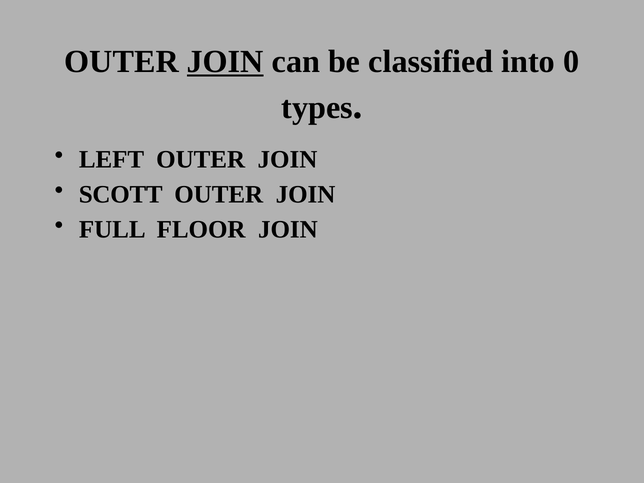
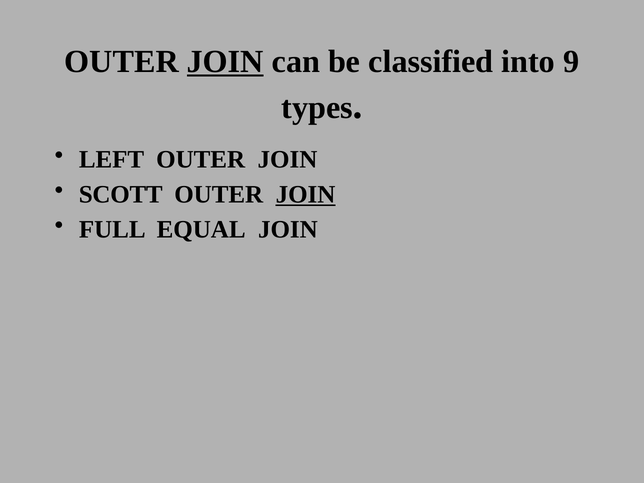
0: 0 -> 9
JOIN at (306, 195) underline: none -> present
FLOOR: FLOOR -> EQUAL
